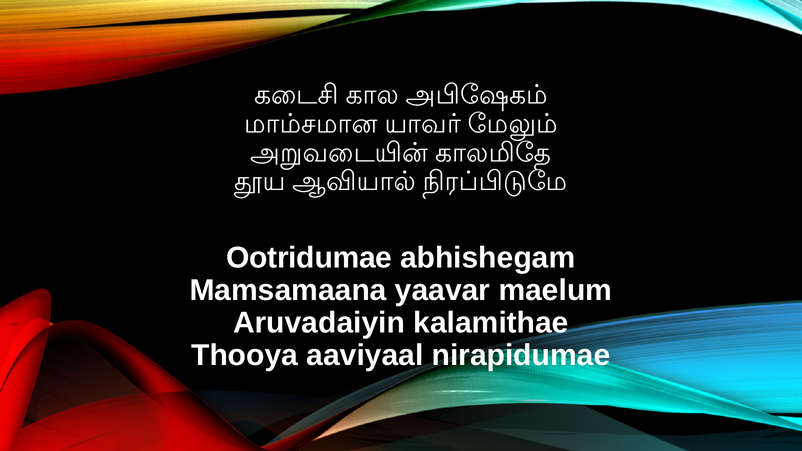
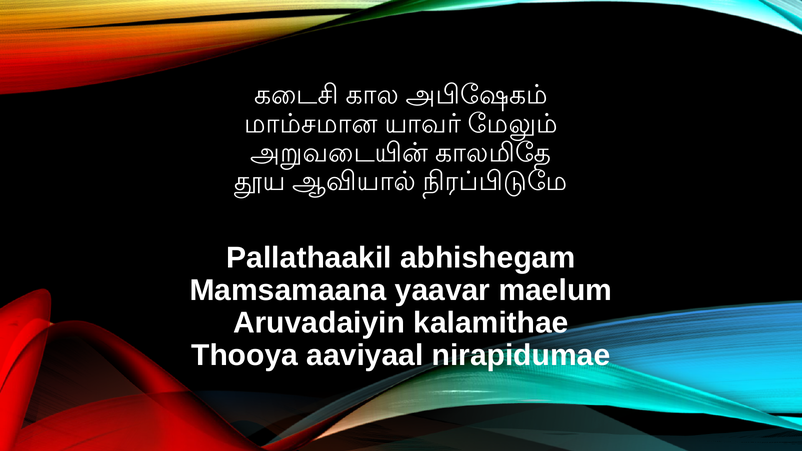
Ootridumae: Ootridumae -> Pallathaakil
